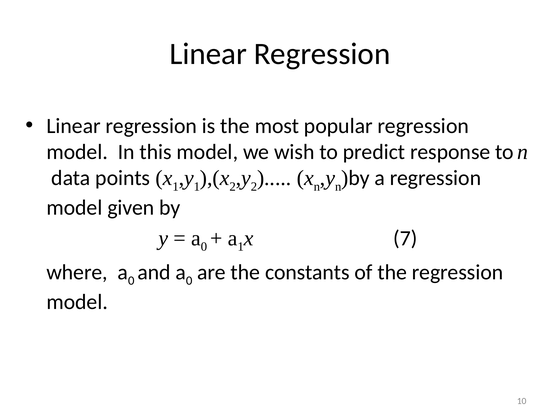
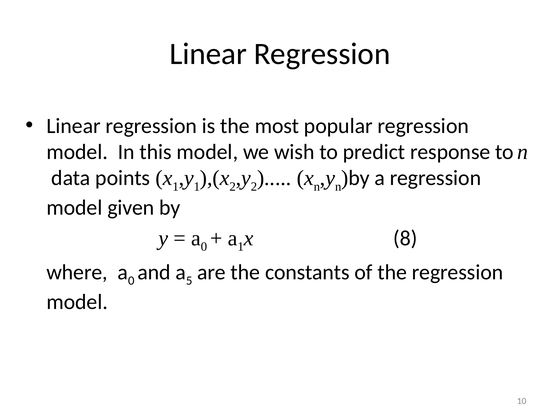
7: 7 -> 8
and a 0: 0 -> 5
